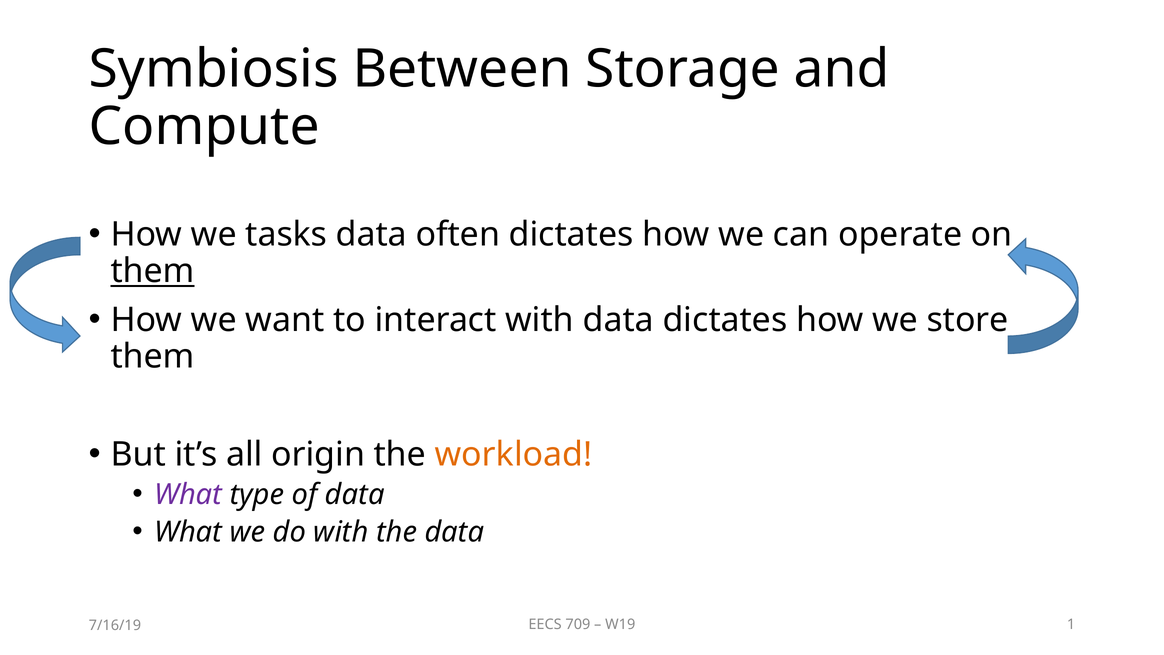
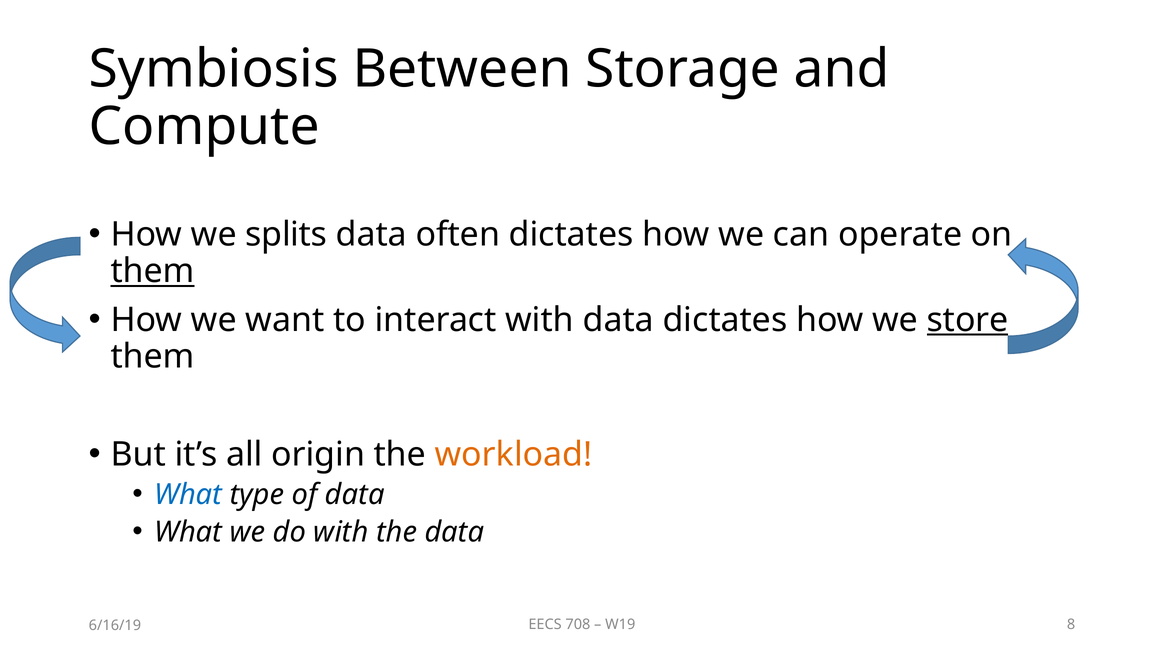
tasks: tasks -> splits
store underline: none -> present
What at (188, 494) colour: purple -> blue
709: 709 -> 708
1: 1 -> 8
7/16/19: 7/16/19 -> 6/16/19
